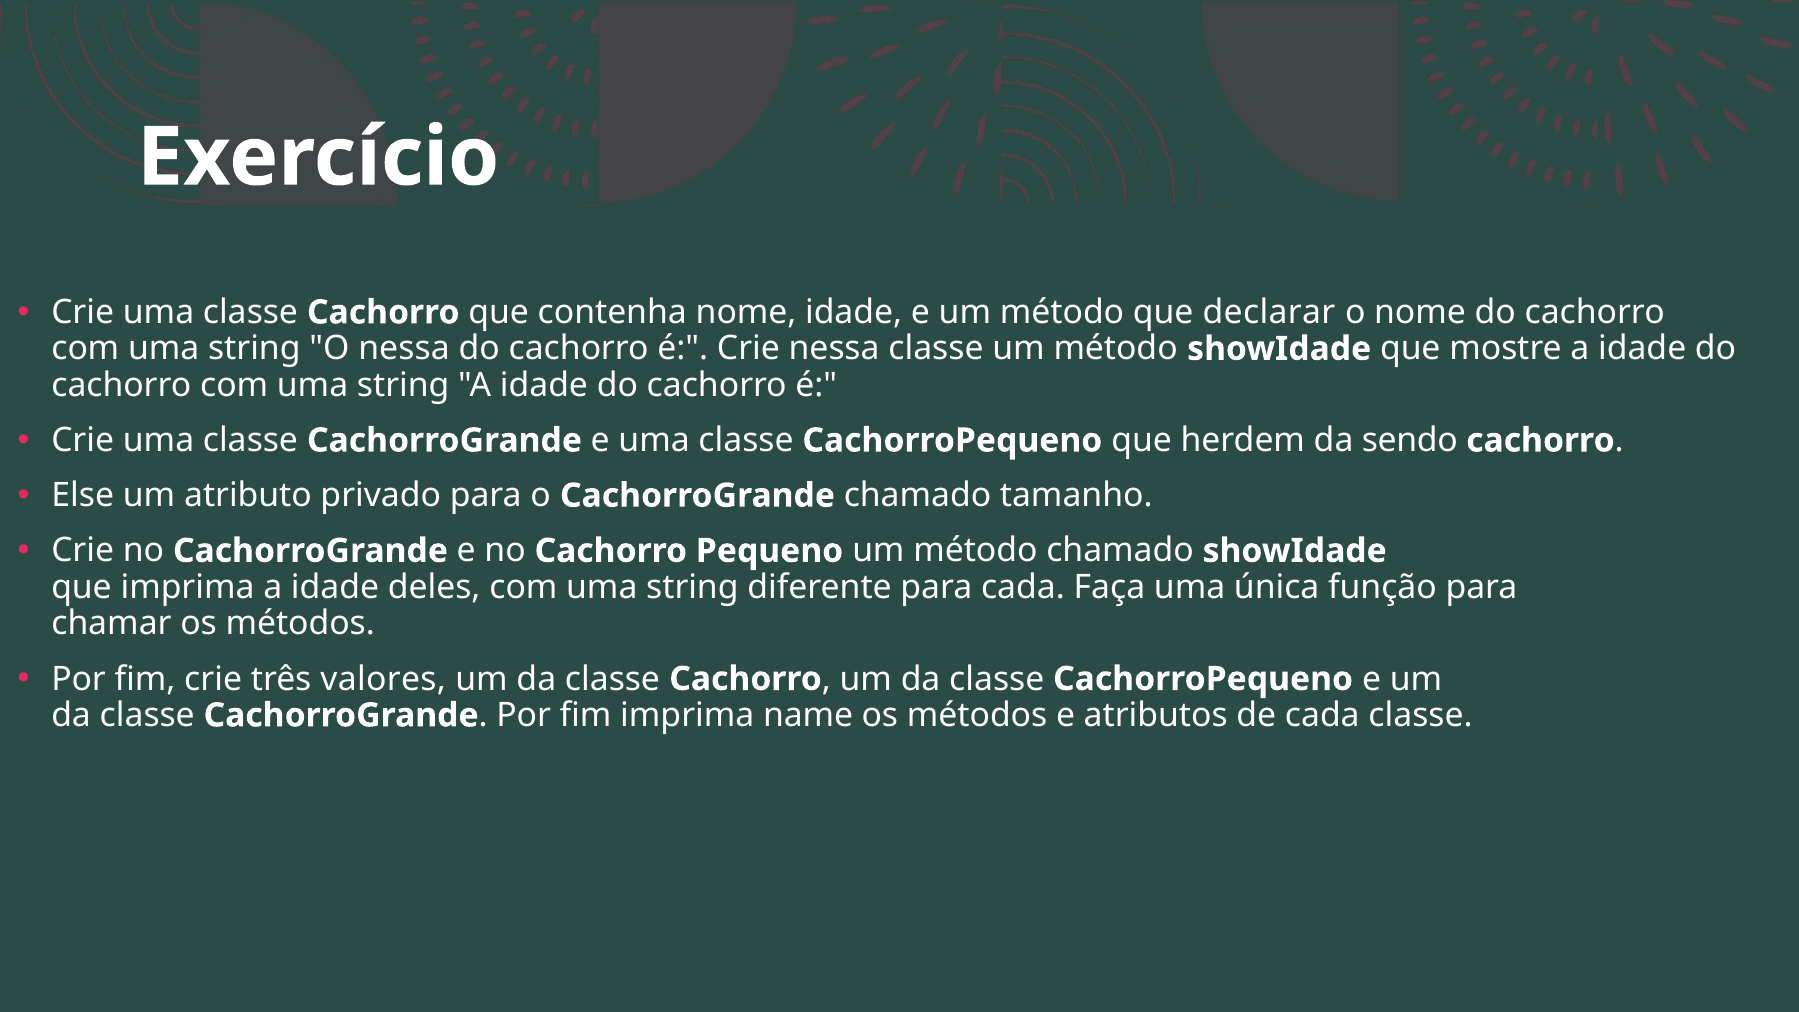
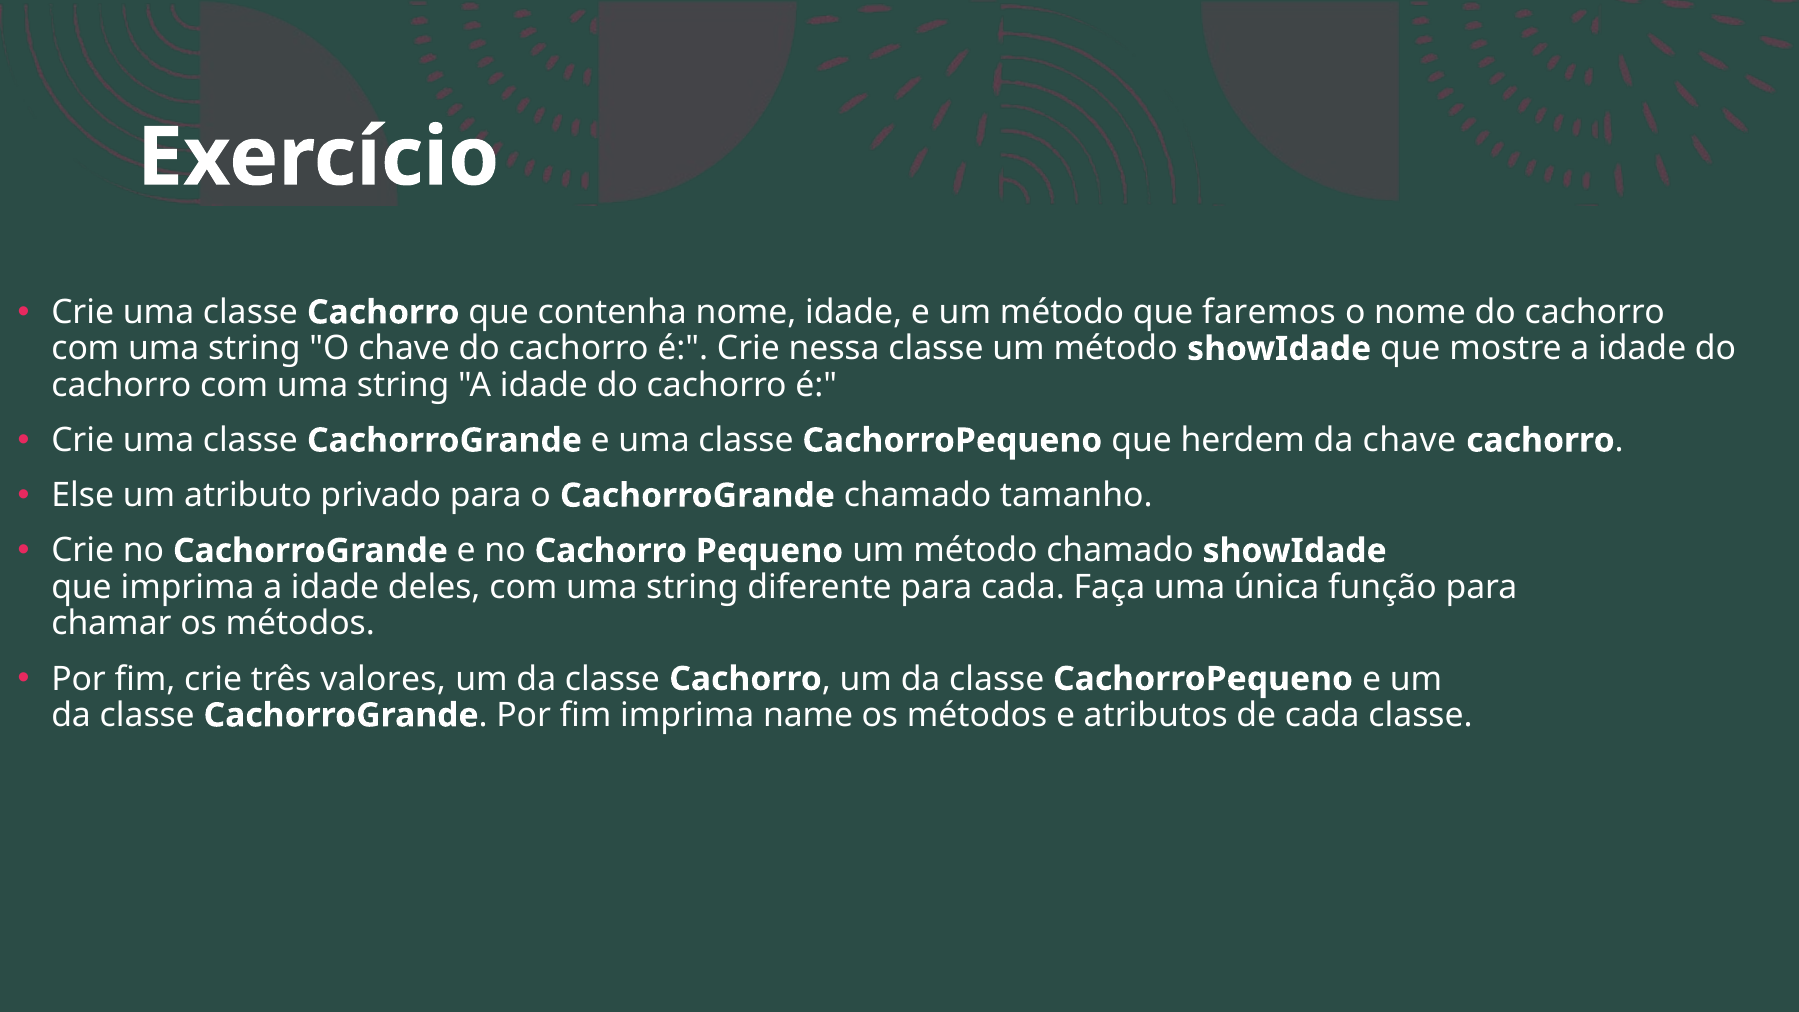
declarar: declarar -> faremos
O nessa: nessa -> chave
da sendo: sendo -> chave
